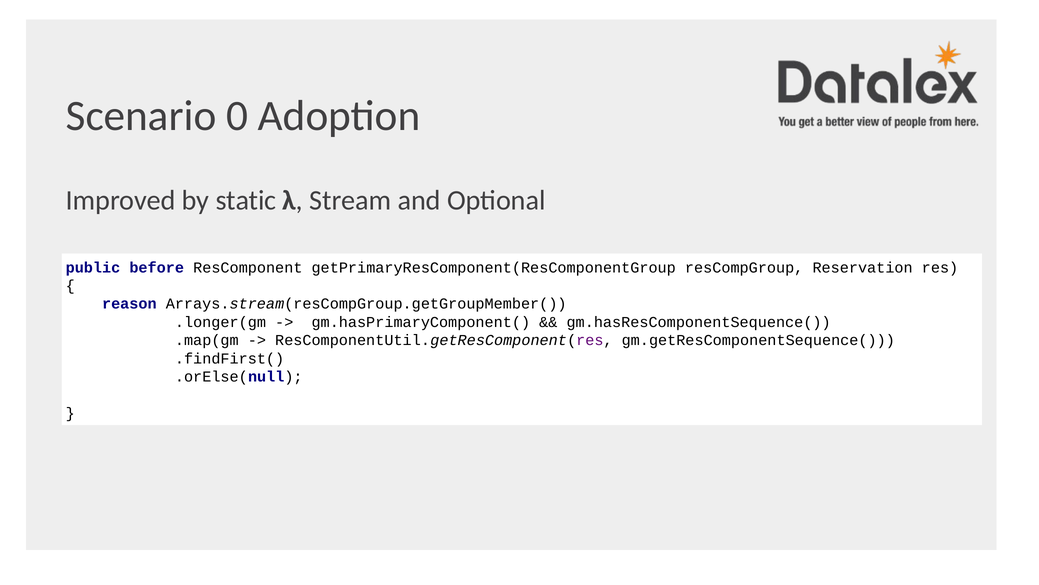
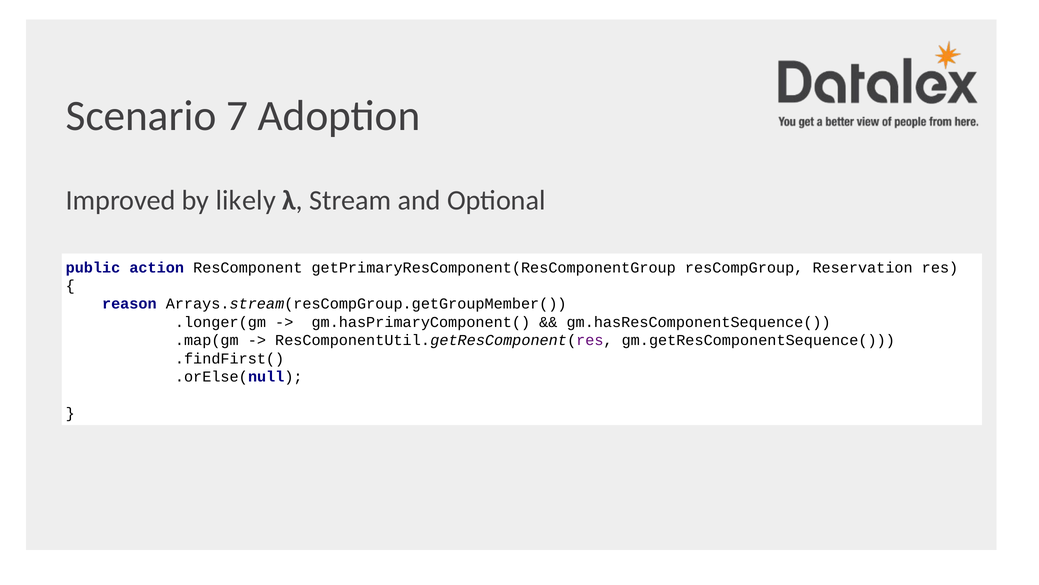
0: 0 -> 7
static: static -> likely
before: before -> action
